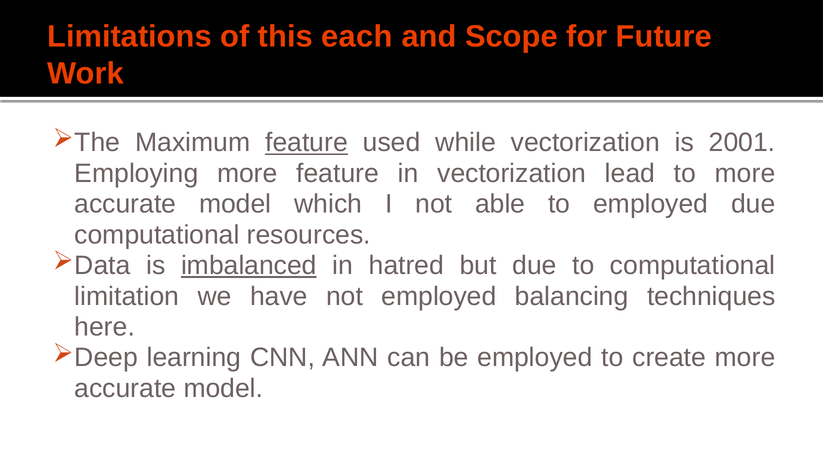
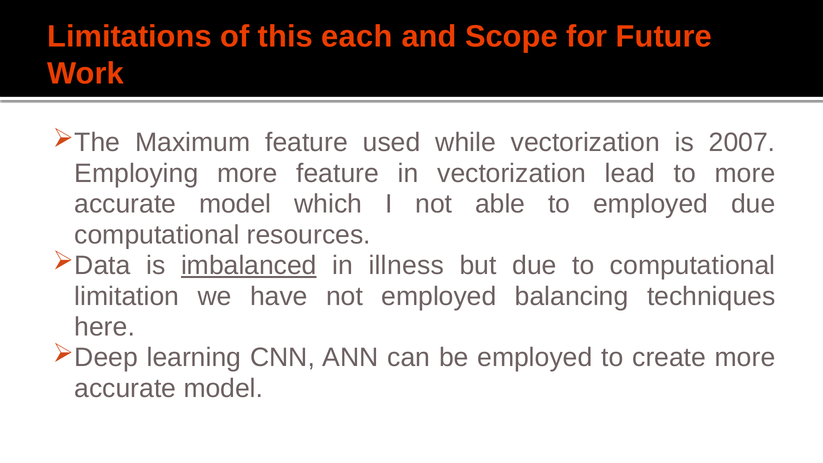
feature at (306, 143) underline: present -> none
2001: 2001 -> 2007
hatred: hatred -> illness
